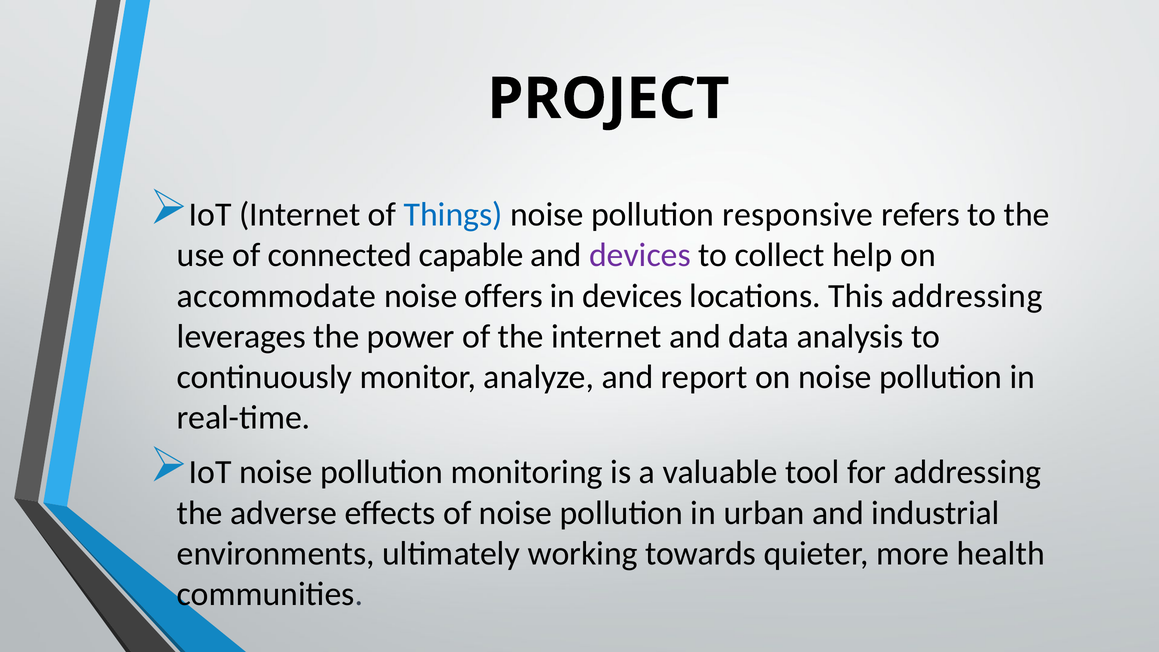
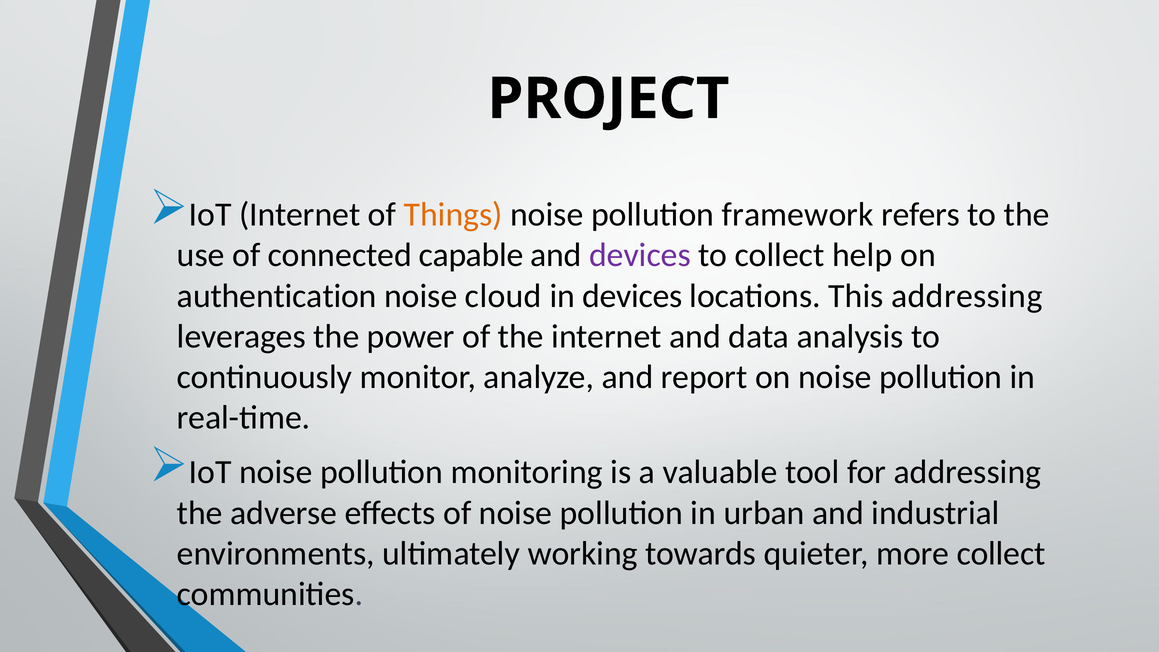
Things colour: blue -> orange
responsive: responsive -> framework
accommodate: accommodate -> authentication
offers: offers -> cloud
more health: health -> collect
